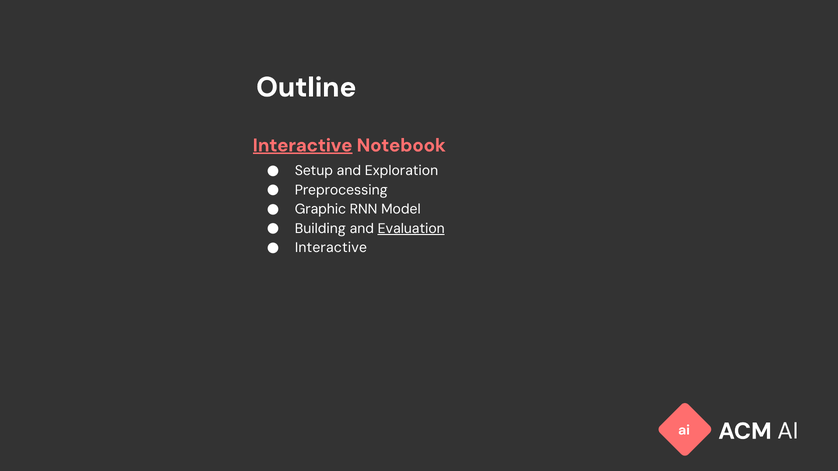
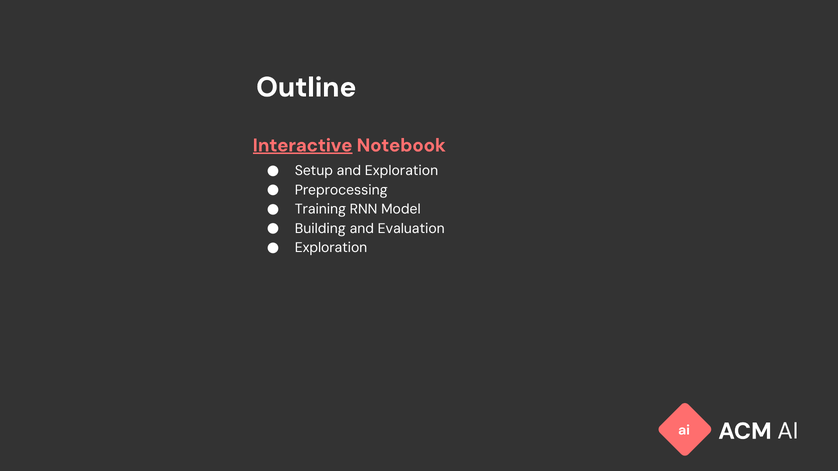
Graphic: Graphic -> Training
Evaluation underline: present -> none
Interactive at (331, 248): Interactive -> Exploration
